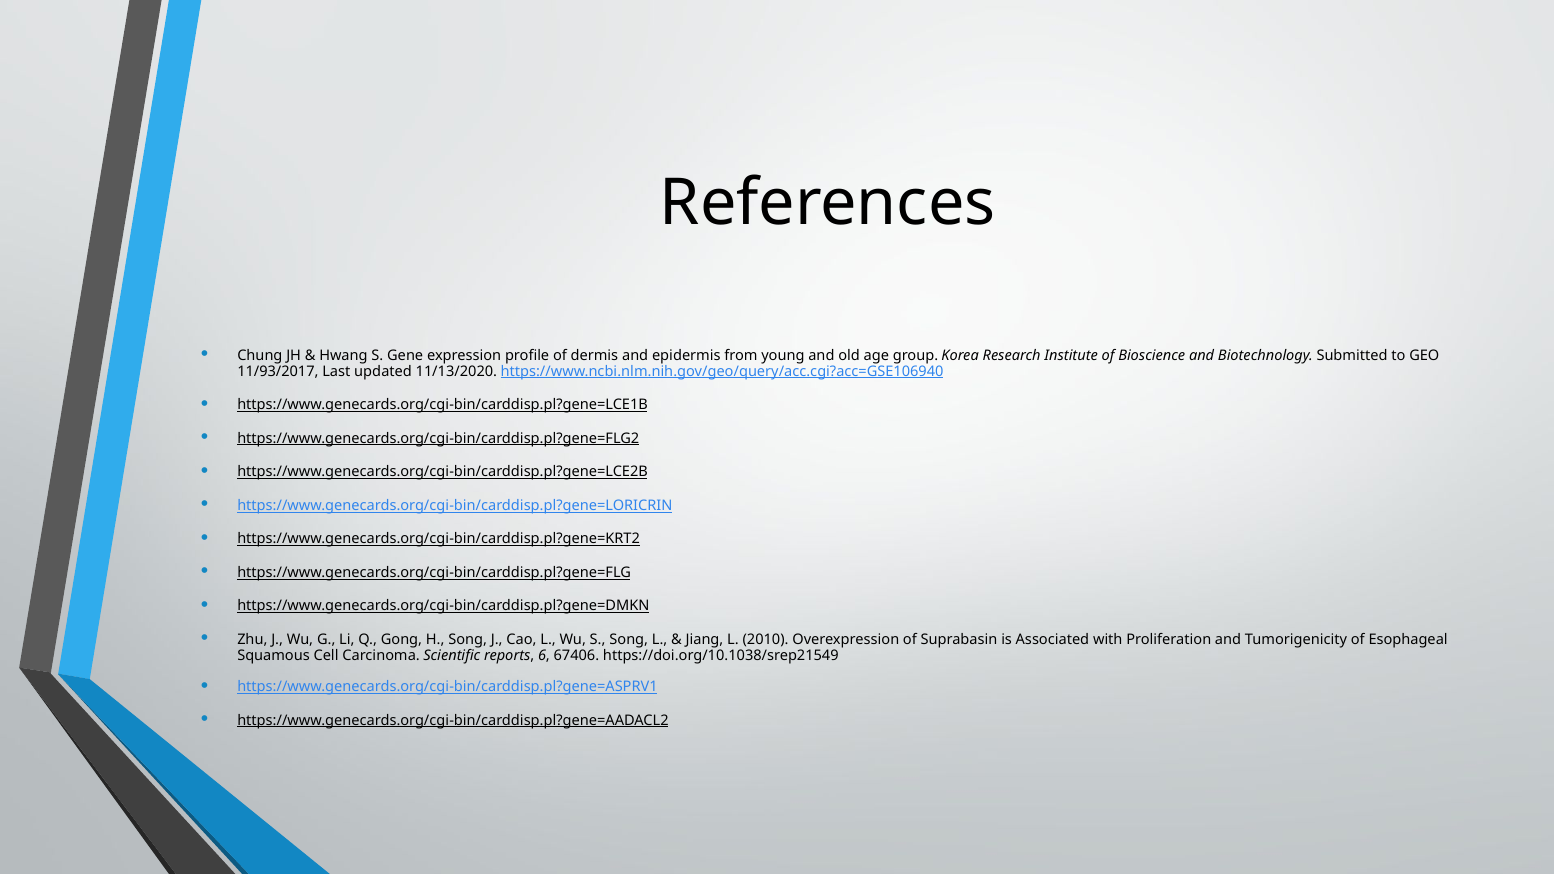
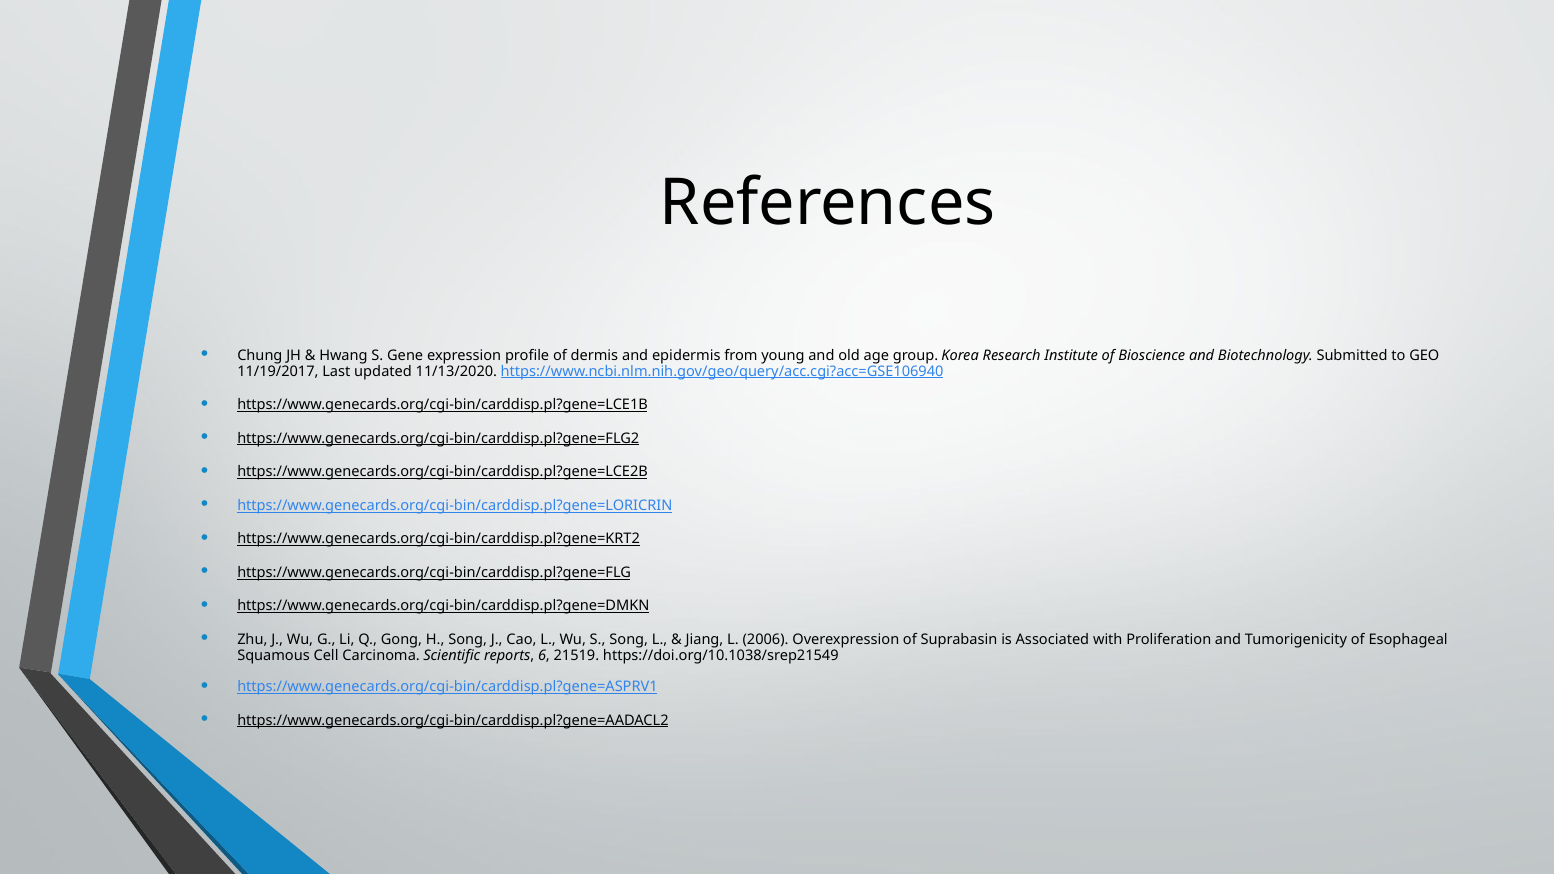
11/93/2017: 11/93/2017 -> 11/19/2017
2010: 2010 -> 2006
67406: 67406 -> 21519
